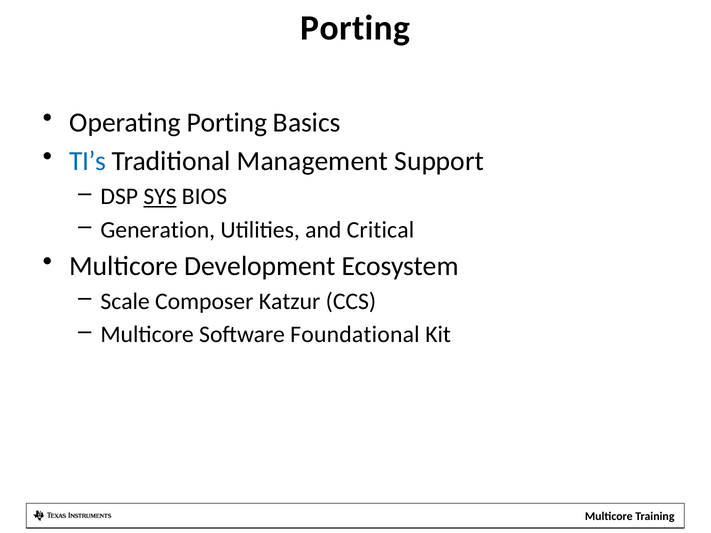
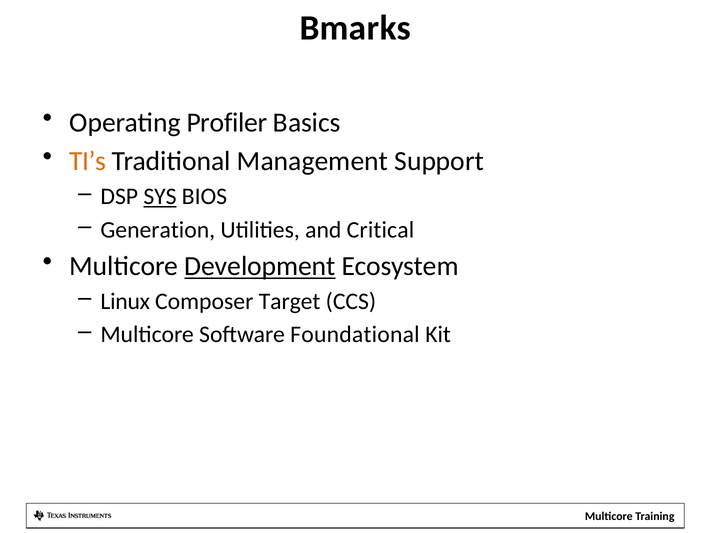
Porting at (355, 28): Porting -> Bmarks
Operating Porting: Porting -> Profiler
TI’s colour: blue -> orange
Development underline: none -> present
Scale: Scale -> Linux
Katzur: Katzur -> Target
